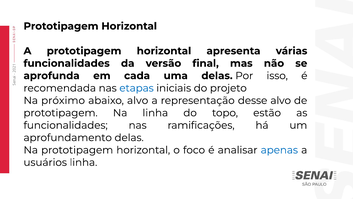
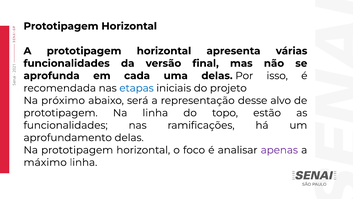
abaixo alvo: alvo -> será
apenas colour: blue -> purple
usuários: usuários -> máximo
